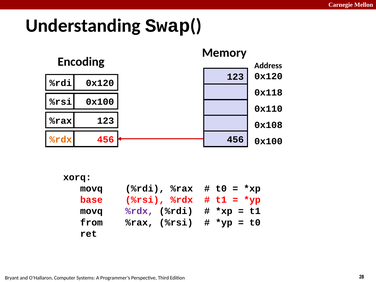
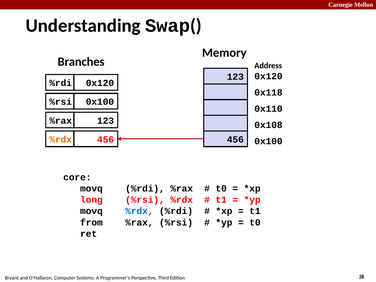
Encoding: Encoding -> Branches
xorq: xorq -> core
base: base -> long
%rdx at (139, 211) colour: purple -> blue
